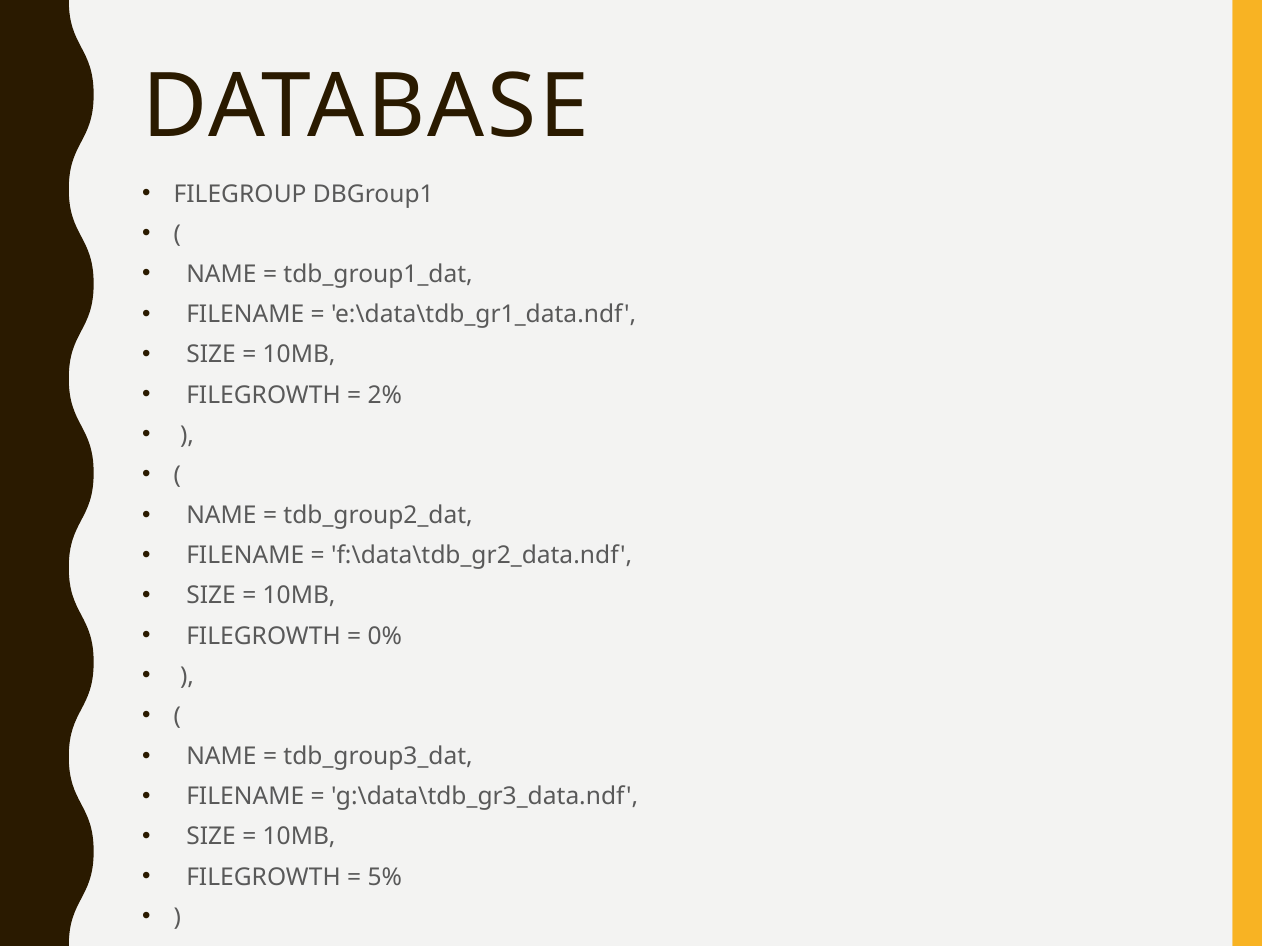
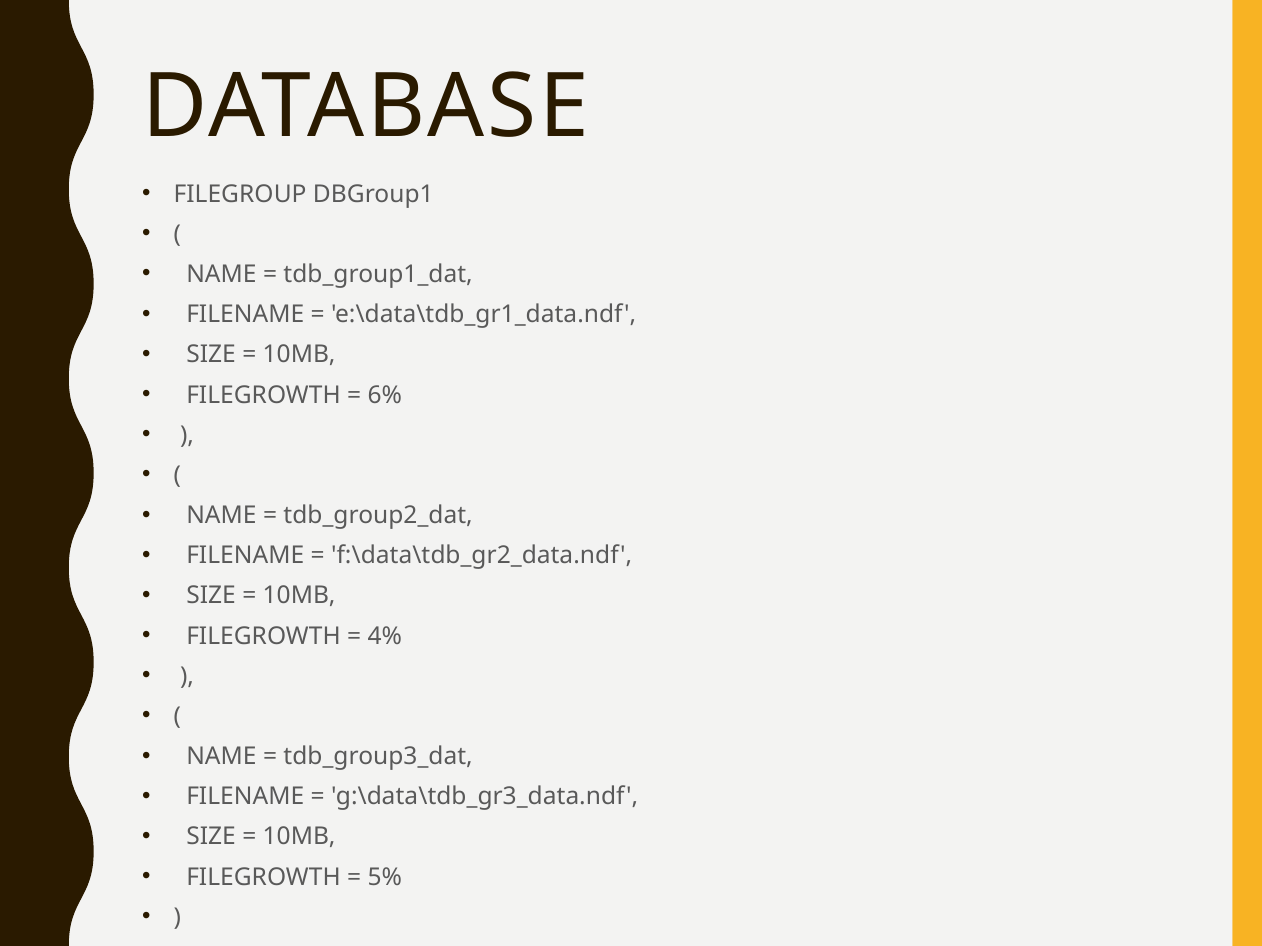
2%: 2% -> 6%
0%: 0% -> 4%
